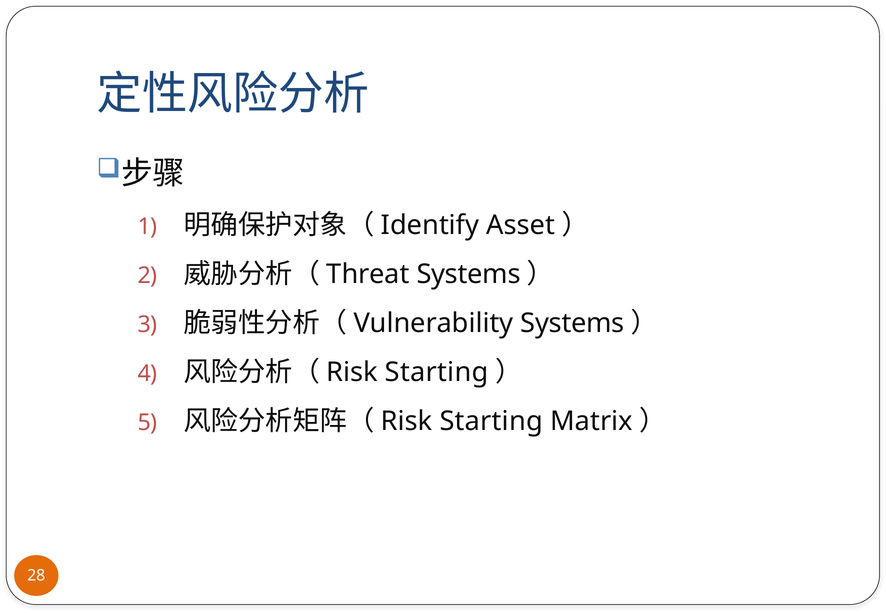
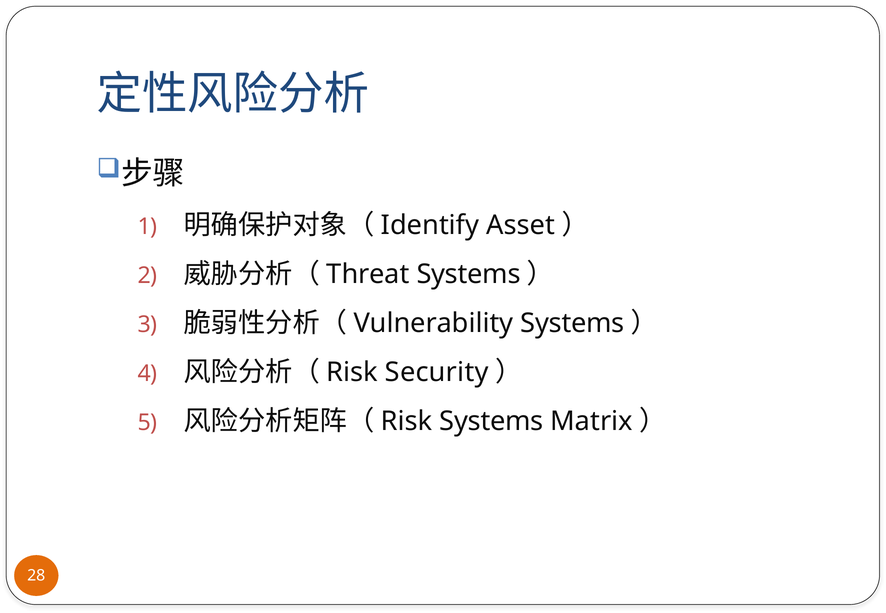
Starting at (437, 372): Starting -> Security
Starting at (491, 422): Starting -> Systems
